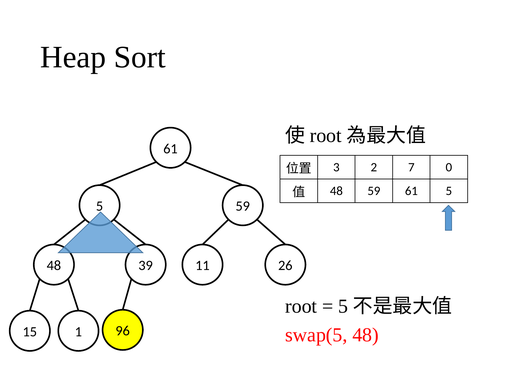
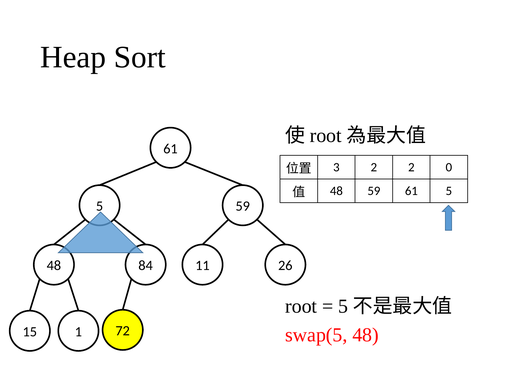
2 7: 7 -> 2
39: 39 -> 84
96: 96 -> 72
